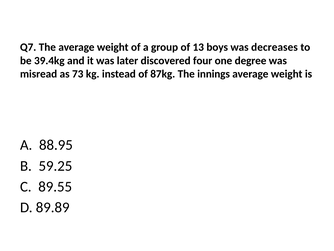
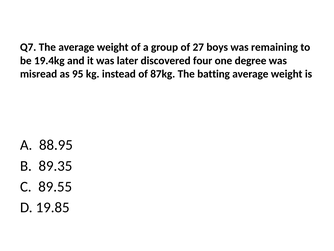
13: 13 -> 27
decreases: decreases -> remaining
39.4kg: 39.4kg -> 19.4kg
73: 73 -> 95
innings: innings -> batting
59.25: 59.25 -> 89.35
89.89: 89.89 -> 19.85
